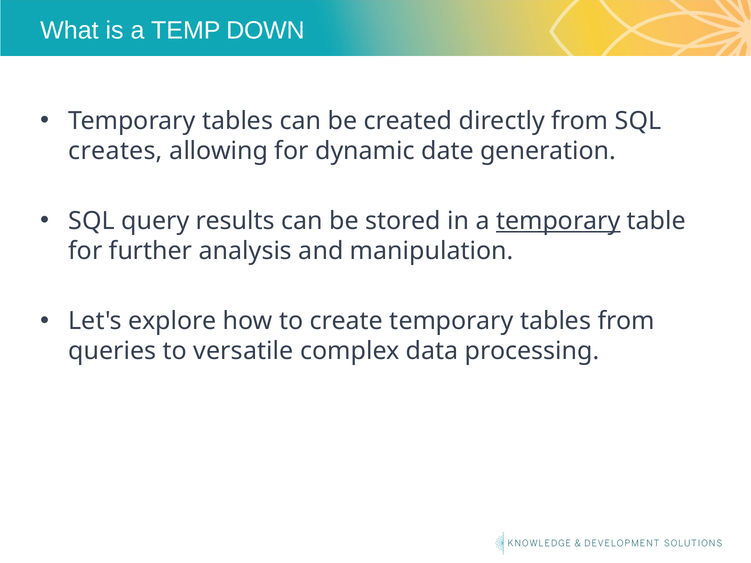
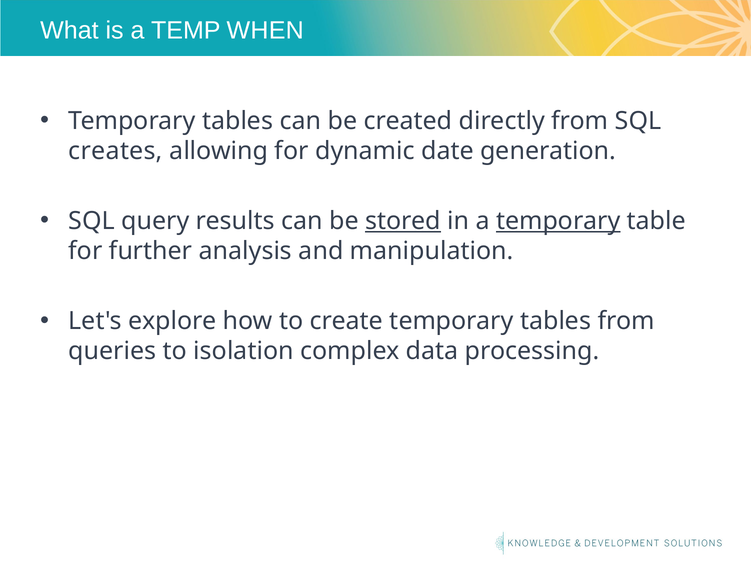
DOWN: DOWN -> WHEN
stored underline: none -> present
versatile: versatile -> isolation
